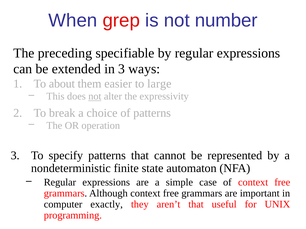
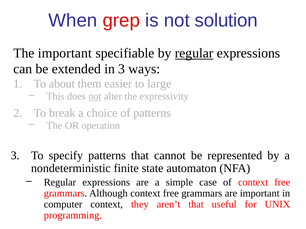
number: number -> solution
The preceding: preceding -> important
regular at (194, 53) underline: none -> present
computer exactly: exactly -> context
